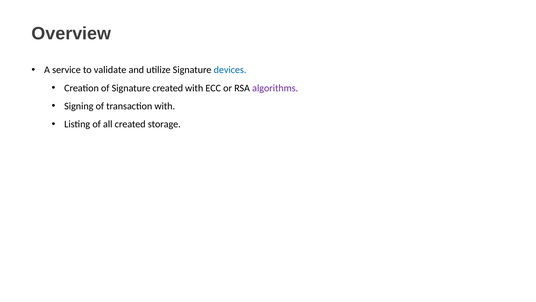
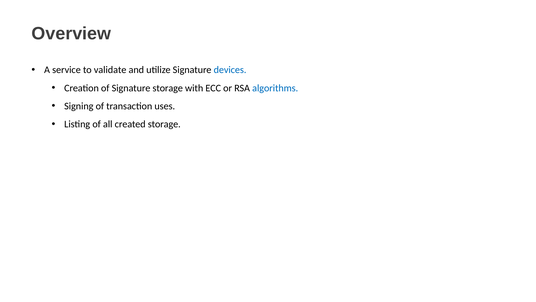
Signature created: created -> storage
algorithms colour: purple -> blue
transaction with: with -> uses
